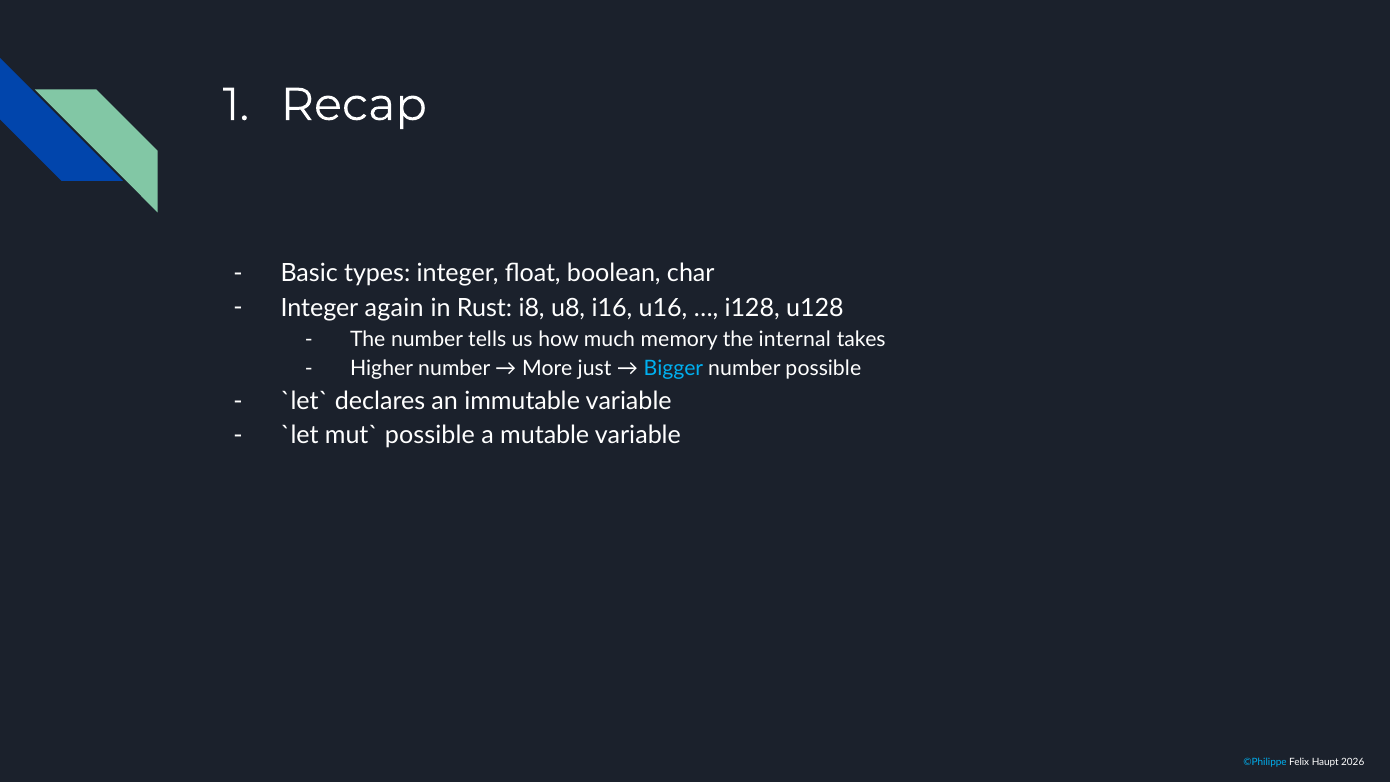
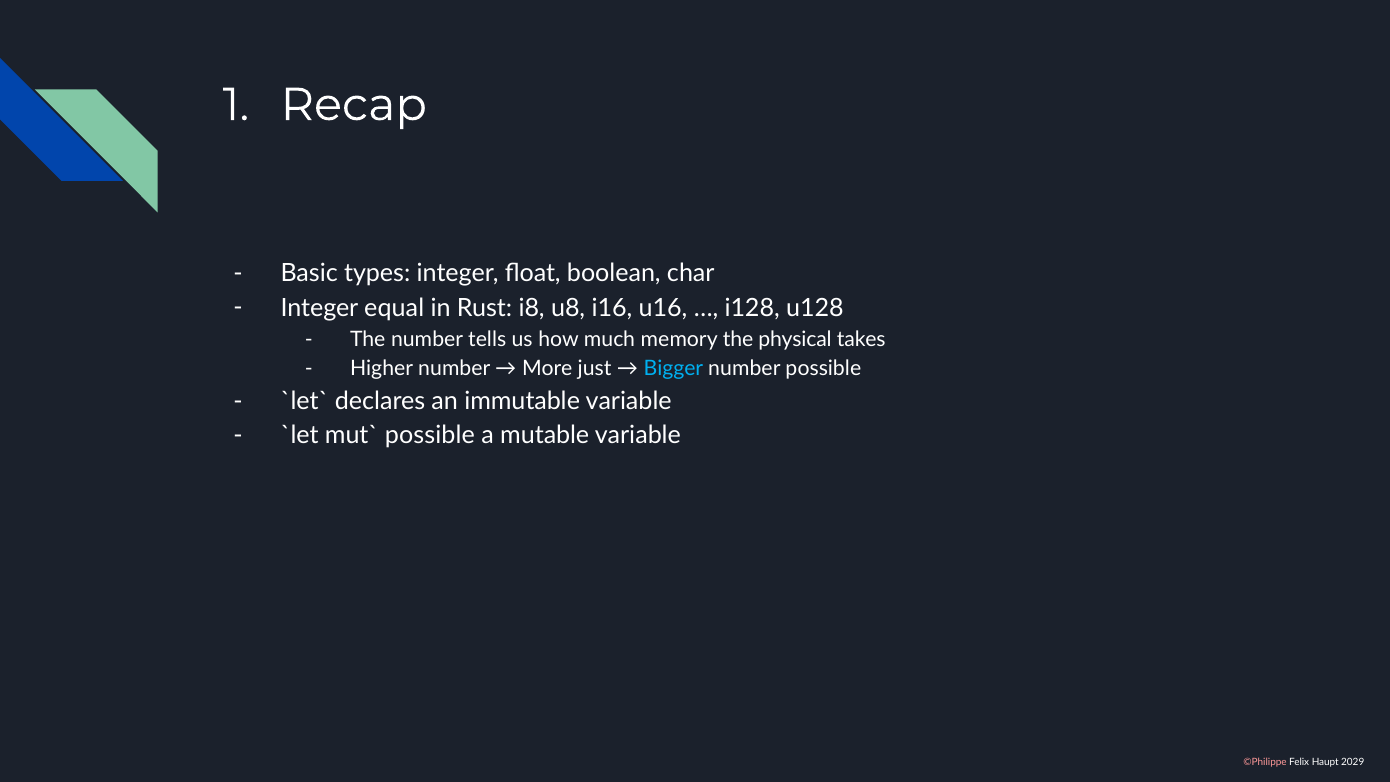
again: again -> equal
internal: internal -> physical
©Philippe colour: light blue -> pink
2026: 2026 -> 2029
